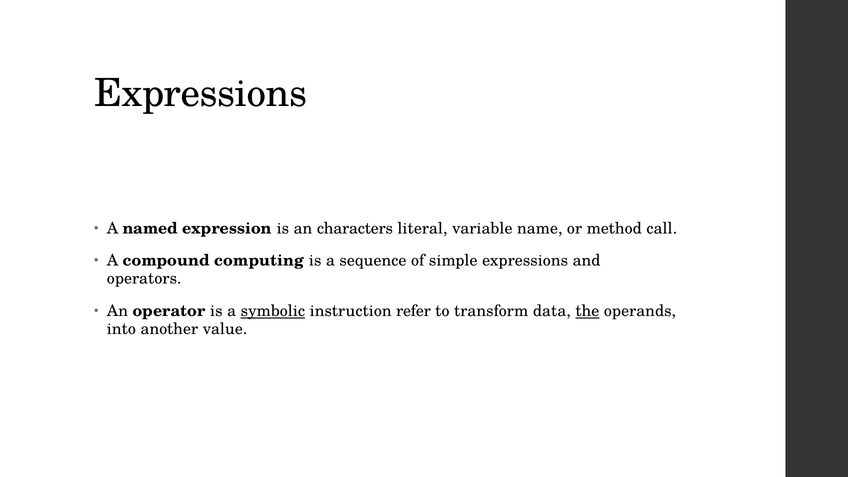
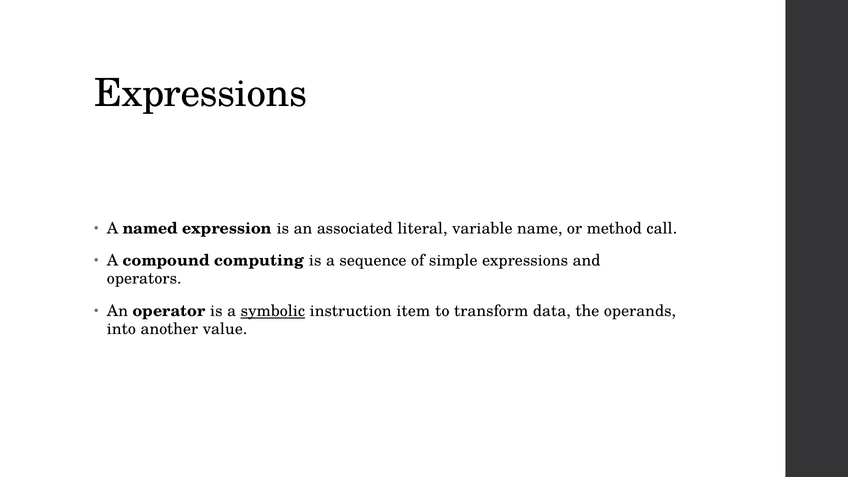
characters: characters -> associated
refer: refer -> item
the underline: present -> none
